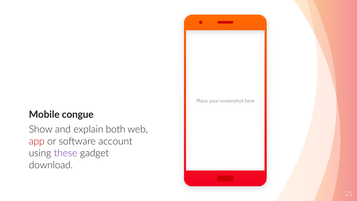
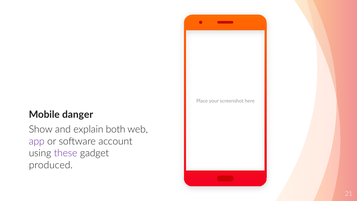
congue: congue -> danger
app colour: red -> purple
download: download -> produced
